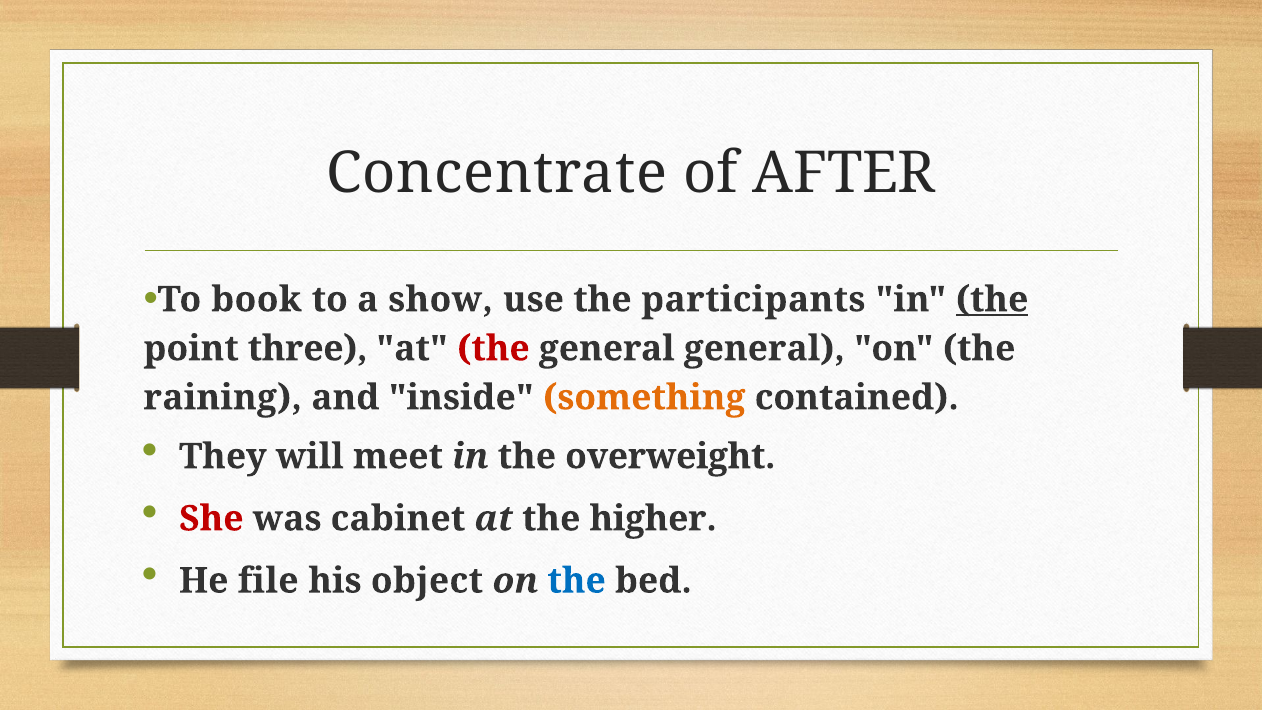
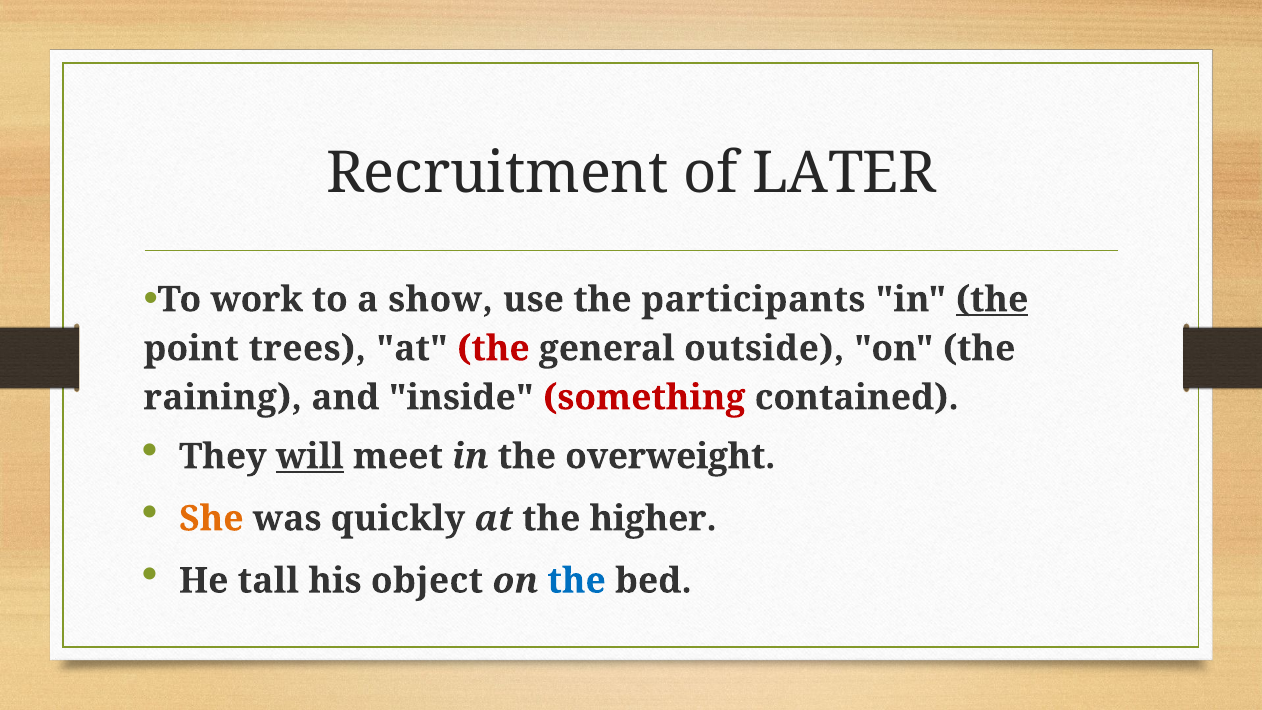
Concentrate: Concentrate -> Recruitment
AFTER: AFTER -> LATER
book: book -> work
three: three -> trees
general general: general -> outside
something colour: orange -> red
will underline: none -> present
She colour: red -> orange
cabinet: cabinet -> quickly
file: file -> tall
